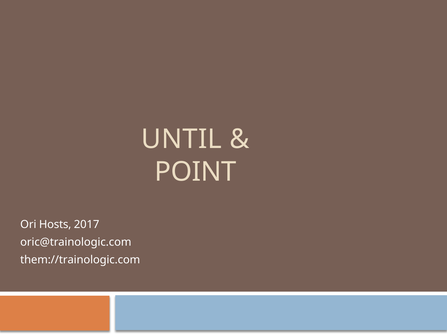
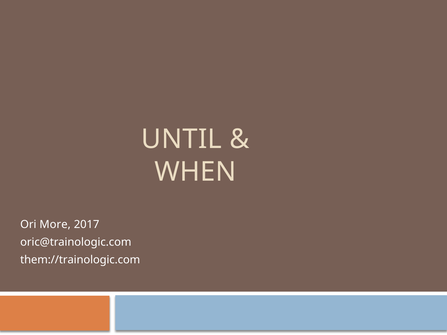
POINT: POINT -> WHEN
Hosts: Hosts -> More
